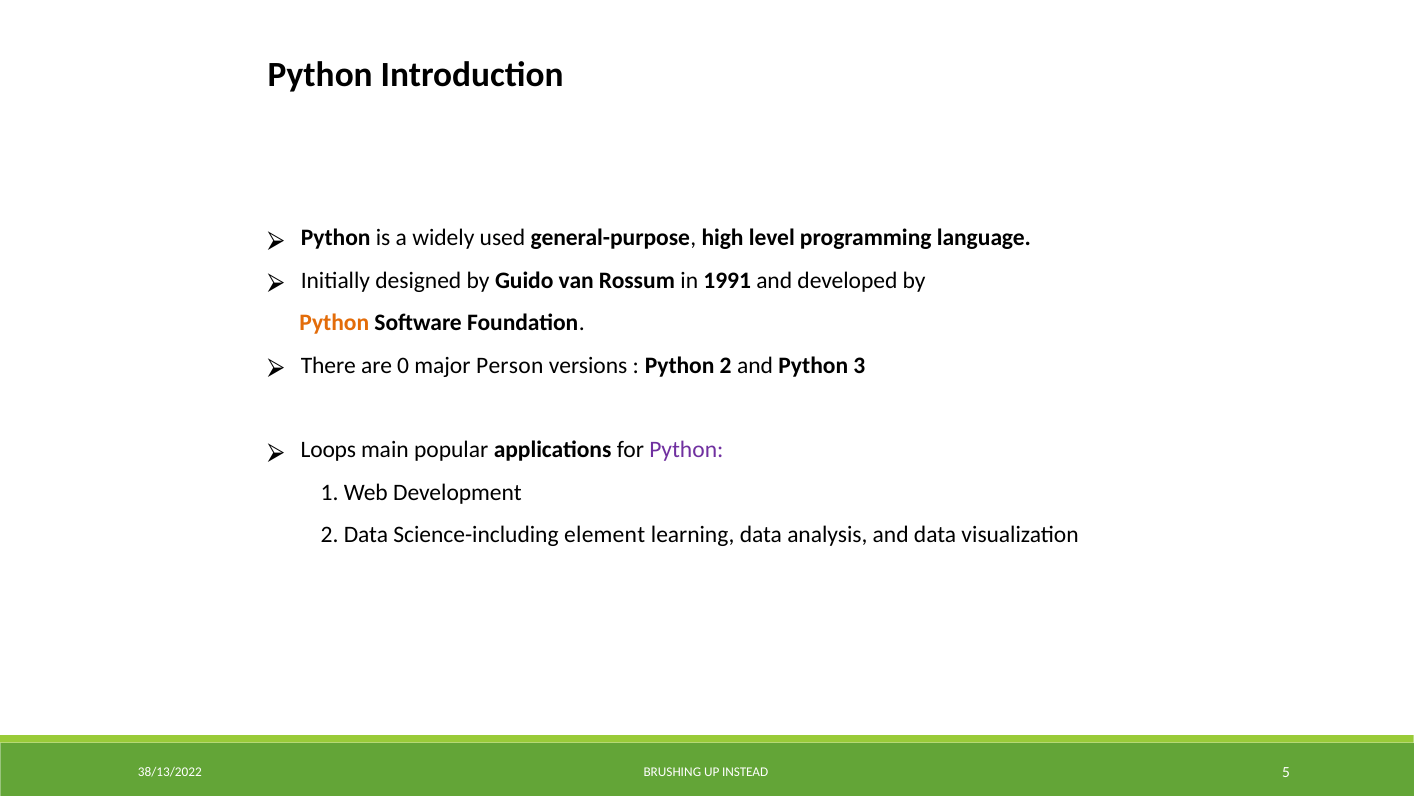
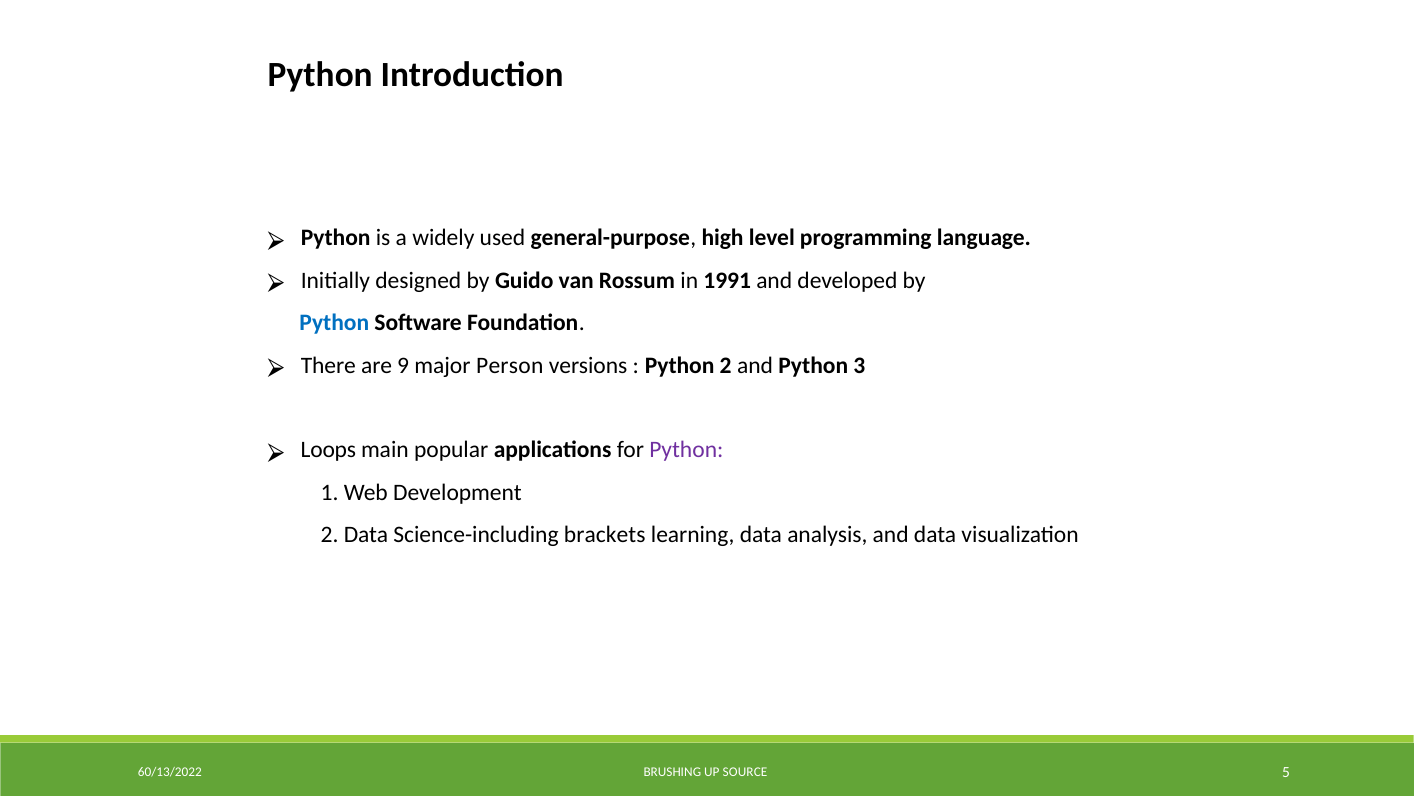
Python at (334, 323) colour: orange -> blue
0: 0 -> 9
element: element -> brackets
38/13/2022: 38/13/2022 -> 60/13/2022
INSTEAD: INSTEAD -> SOURCE
